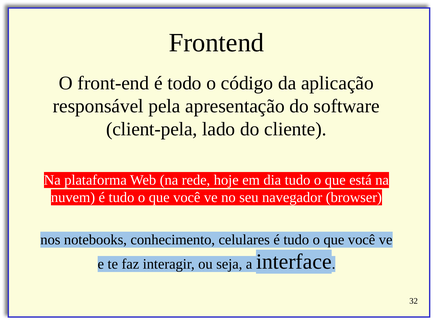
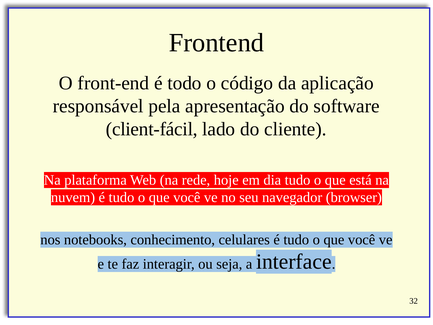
client-pela: client-pela -> client-fácil
